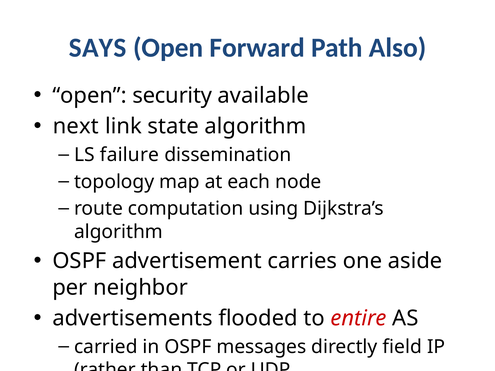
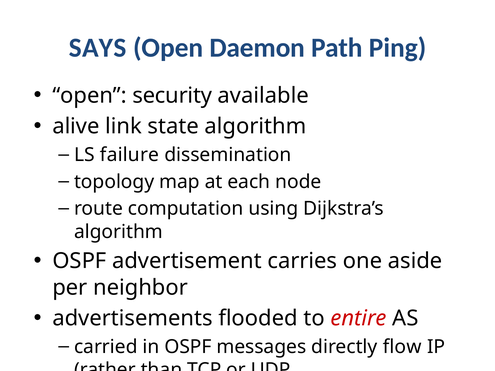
Forward: Forward -> Daemon
Also: Also -> Ping
next: next -> alive
field: field -> flow
